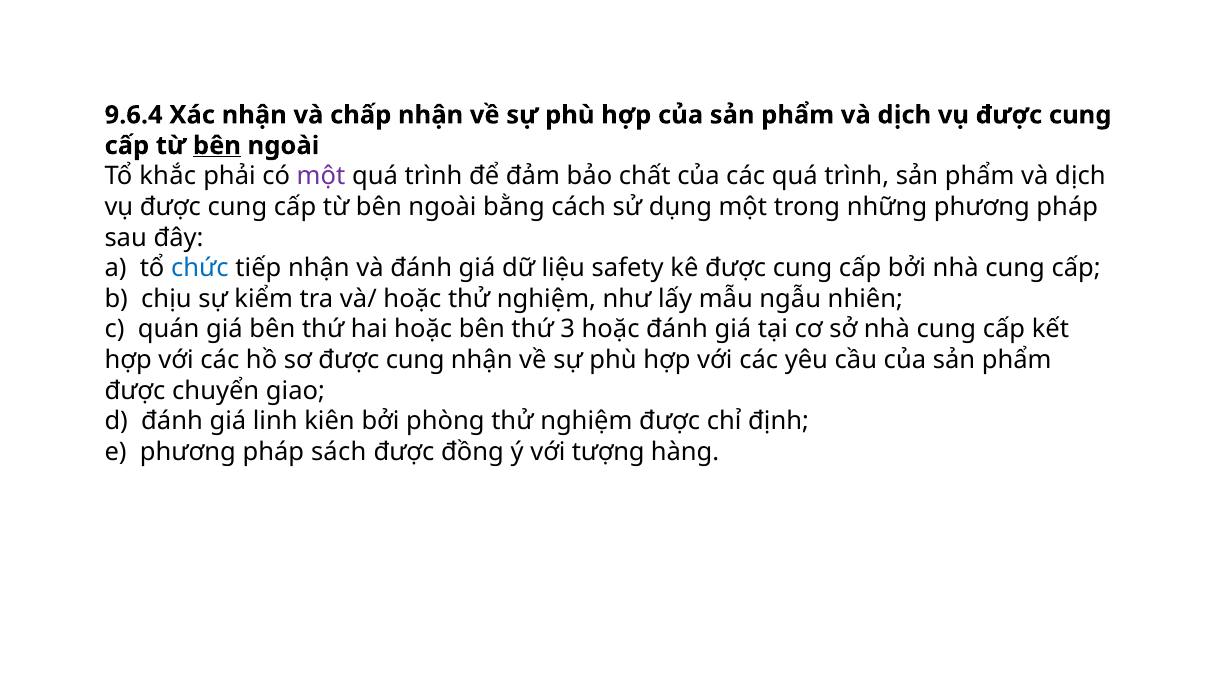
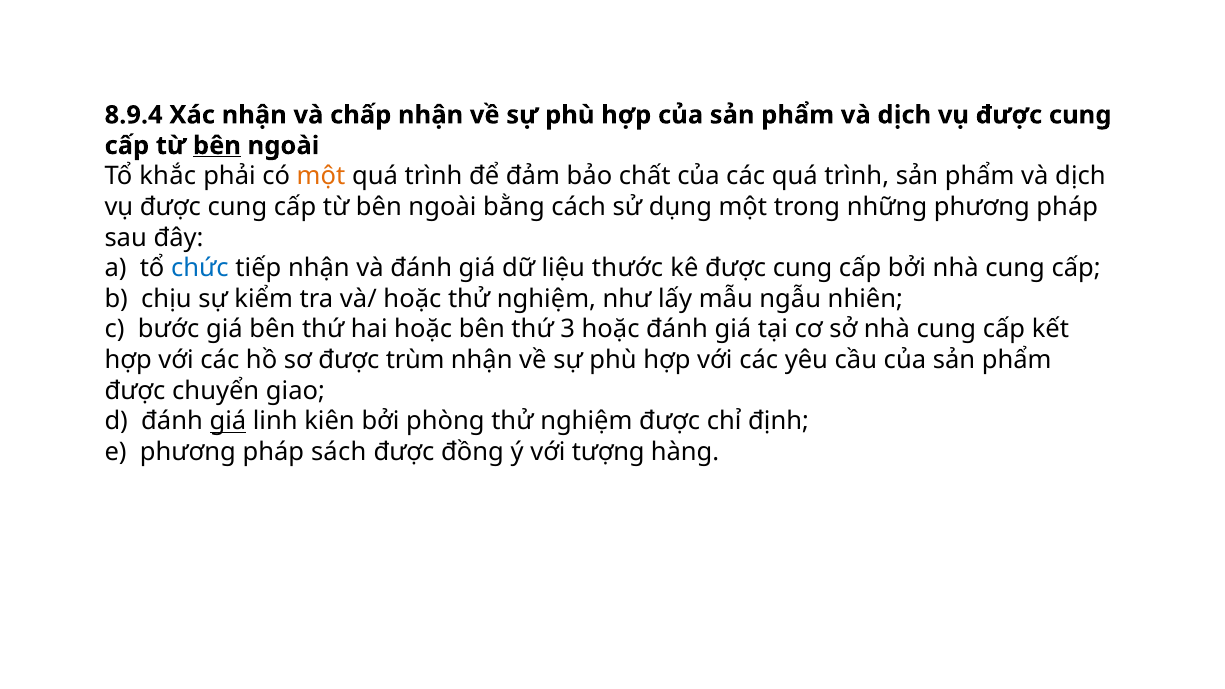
9.6.4: 9.6.4 -> 8.9.4
một at (321, 176) colour: purple -> orange
safety: safety -> thước
quán: quán -> bước
sơ được cung: cung -> trùm
giá at (228, 421) underline: none -> present
